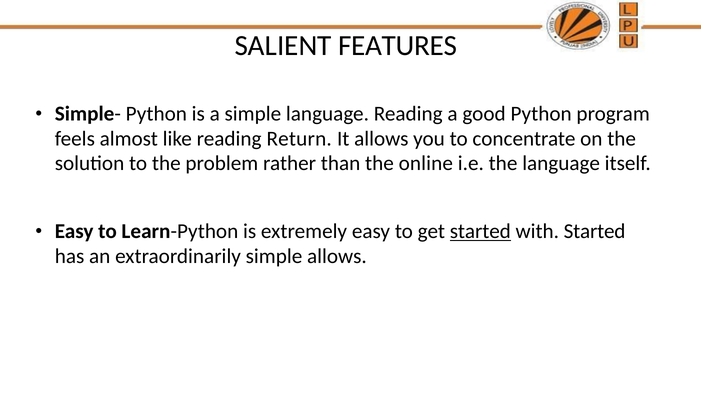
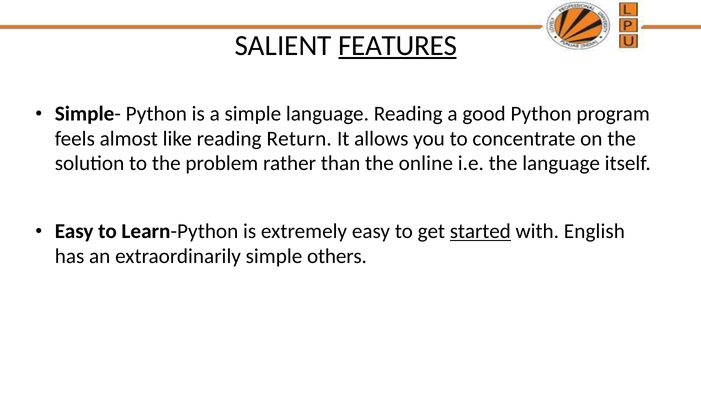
FEATURES underline: none -> present
with Started: Started -> English
simple allows: allows -> others
